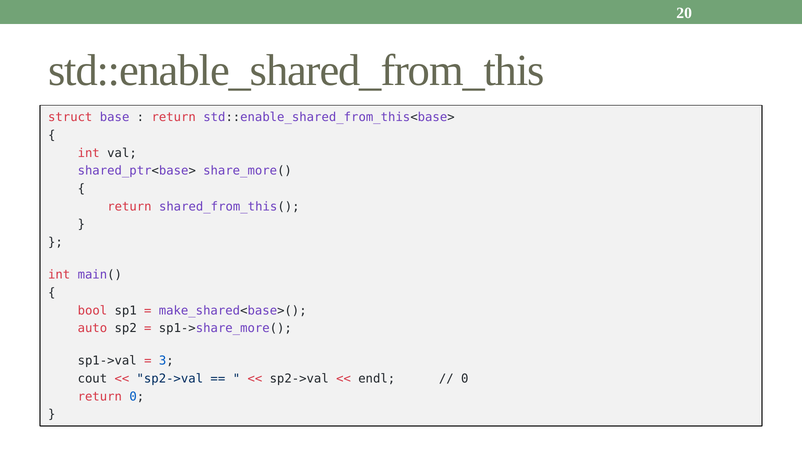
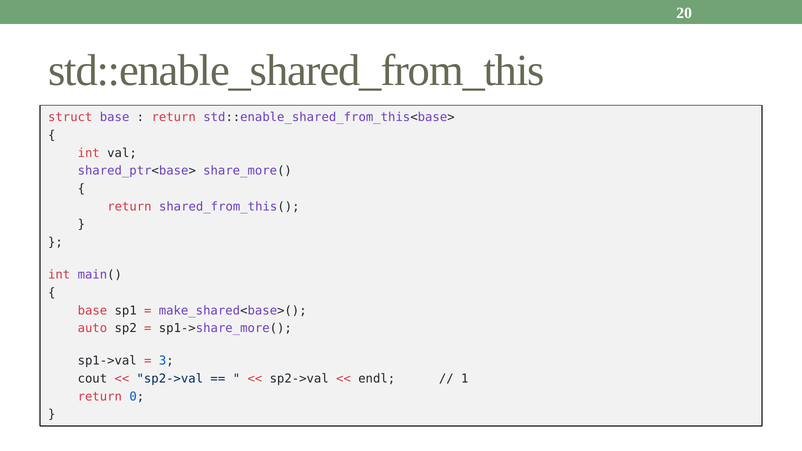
bool at (92, 311): bool -> base
0 at (465, 379): 0 -> 1
